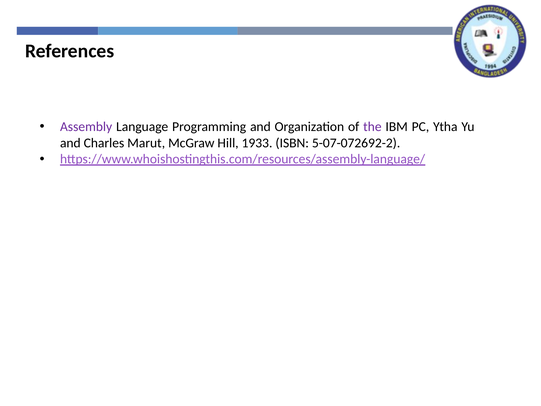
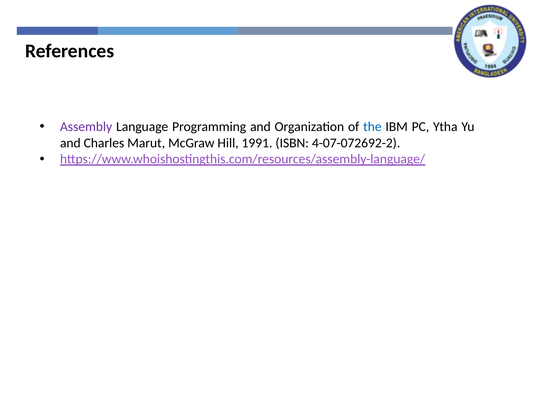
the colour: purple -> blue
1933: 1933 -> 1991
5-07-072692-2: 5-07-072692-2 -> 4-07-072692-2
